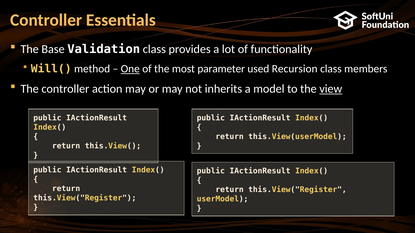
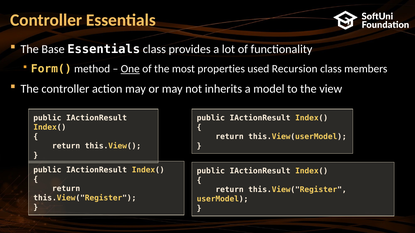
Base Validation: Validation -> Essentials
Will(: Will( -> Form(
parameter: parameter -> properties
view underline: present -> none
